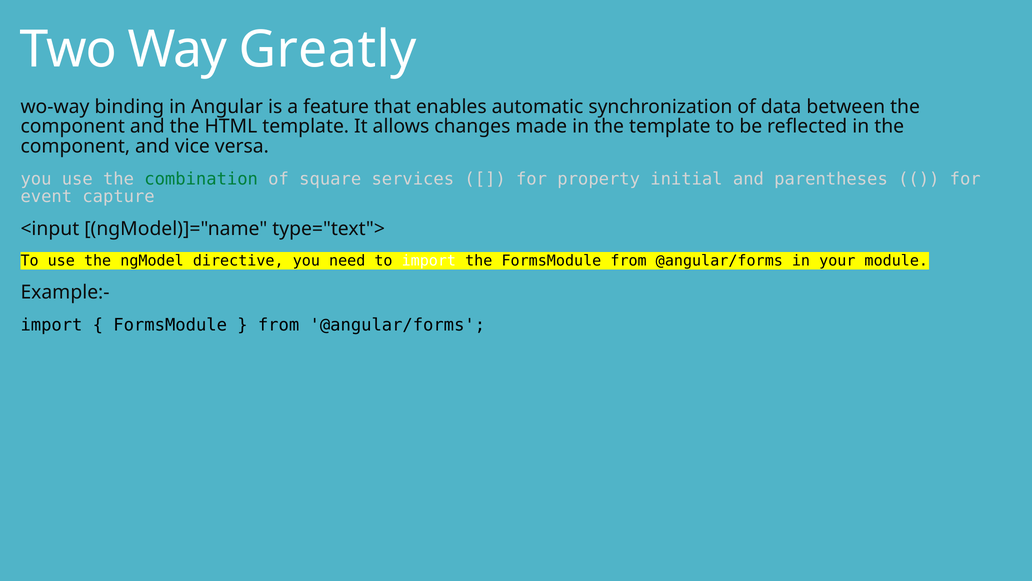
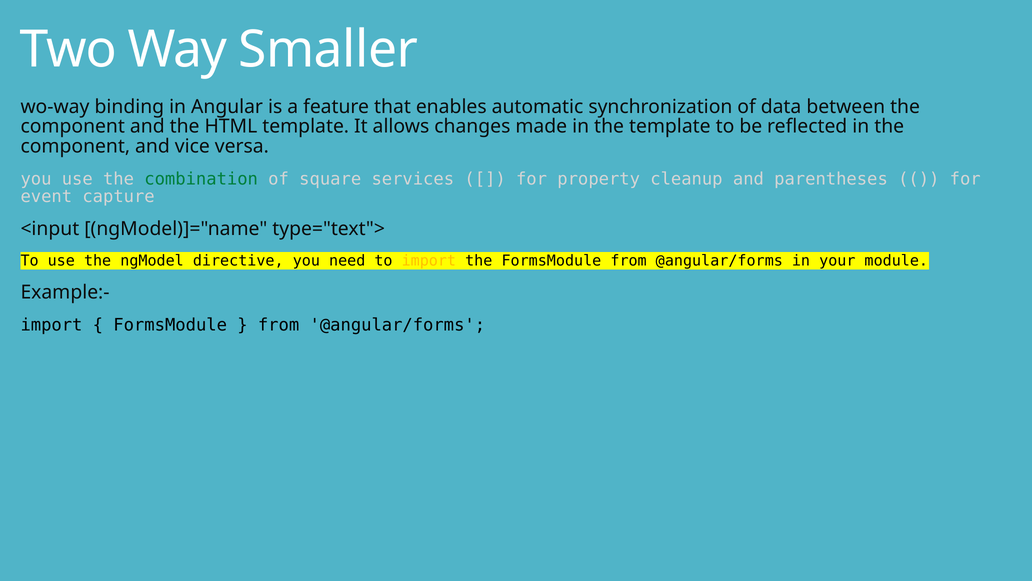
Greatly: Greatly -> Smaller
initial: initial -> cleanup
import at (429, 261) colour: white -> yellow
